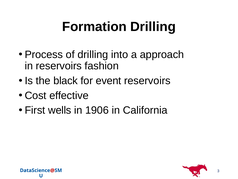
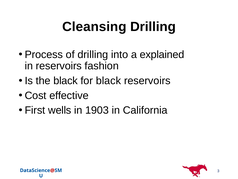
Formation: Formation -> Cleansing
approach: approach -> explained
for event: event -> black
1906: 1906 -> 1903
